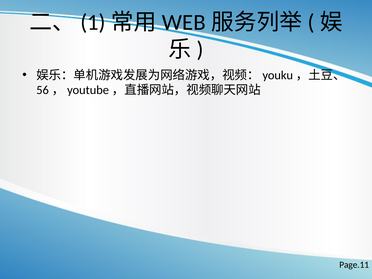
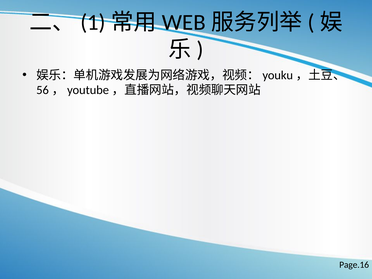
Page.11: Page.11 -> Page.16
